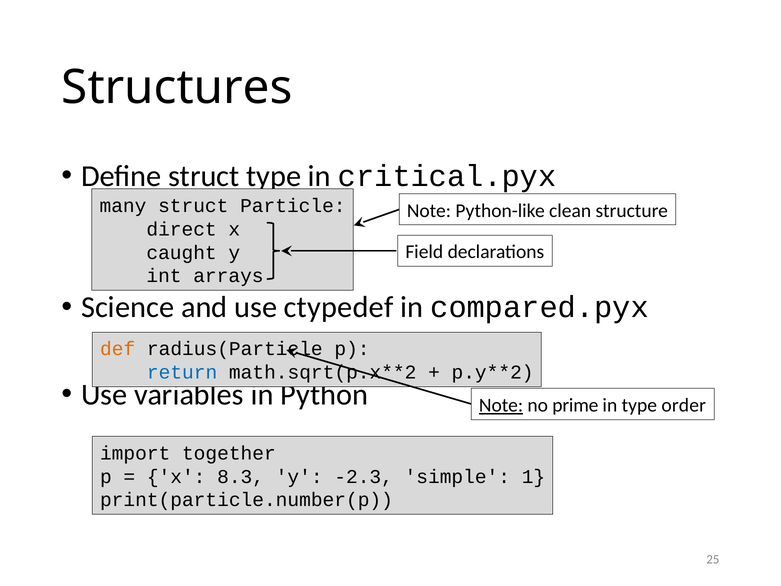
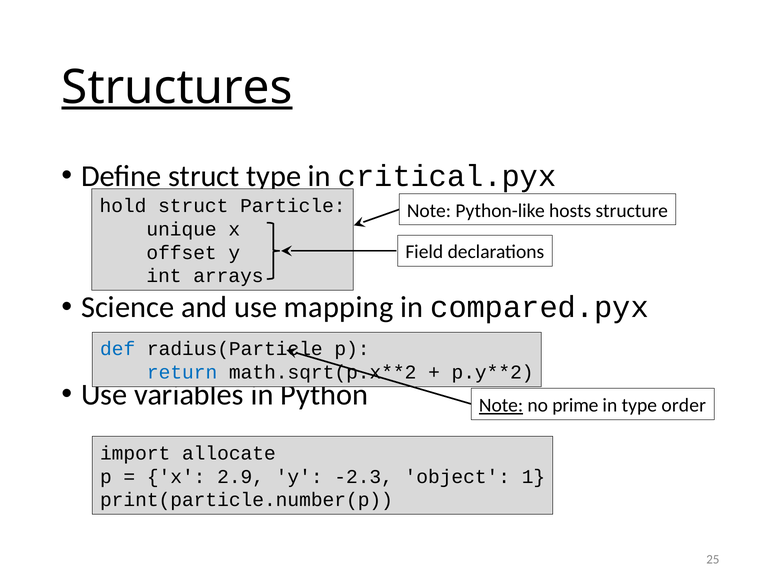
Structures underline: none -> present
many: many -> hold
clean: clean -> hosts
direct: direct -> unique
caught: caught -> offset
ctypedef: ctypedef -> mapping
def colour: orange -> blue
together: together -> allocate
8.3: 8.3 -> 2.9
simple: simple -> object
